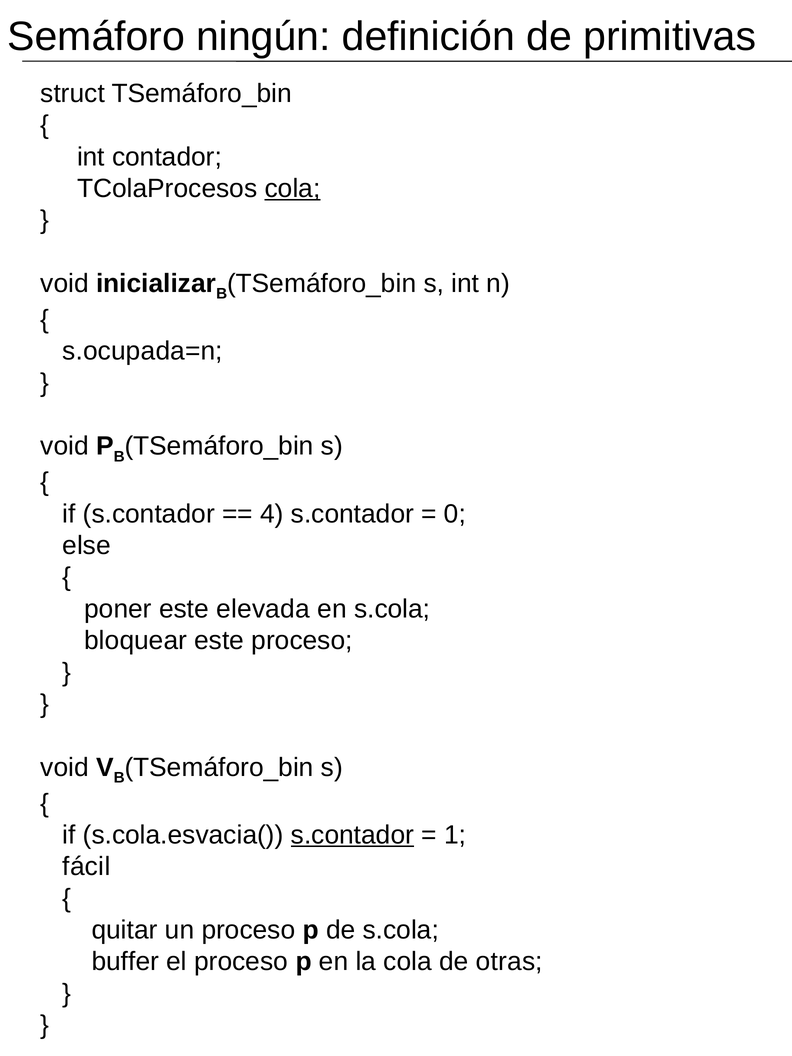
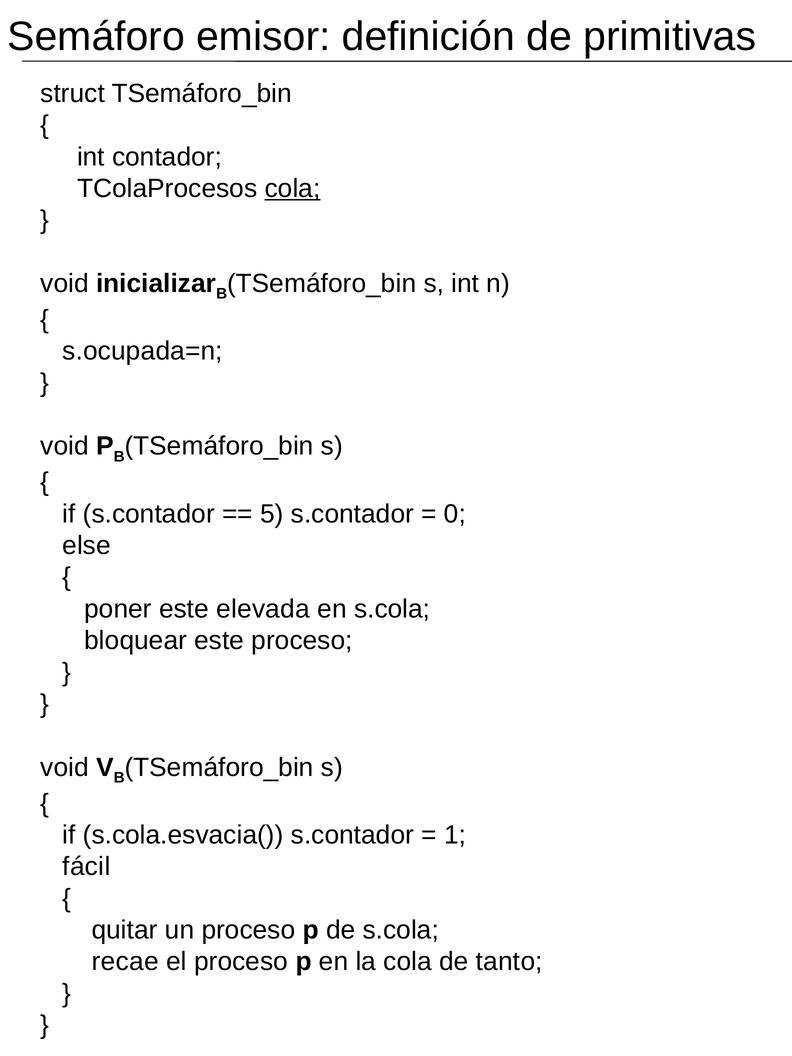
ningún: ningún -> emisor
4: 4 -> 5
s.contador at (352, 835) underline: present -> none
buffer: buffer -> recae
otras: otras -> tanto
